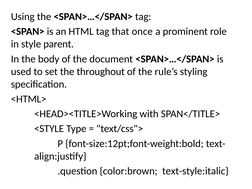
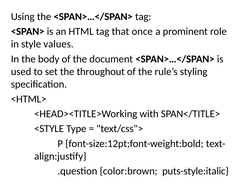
parent: parent -> values
text-style:italic: text-style:italic -> puts-style:italic
